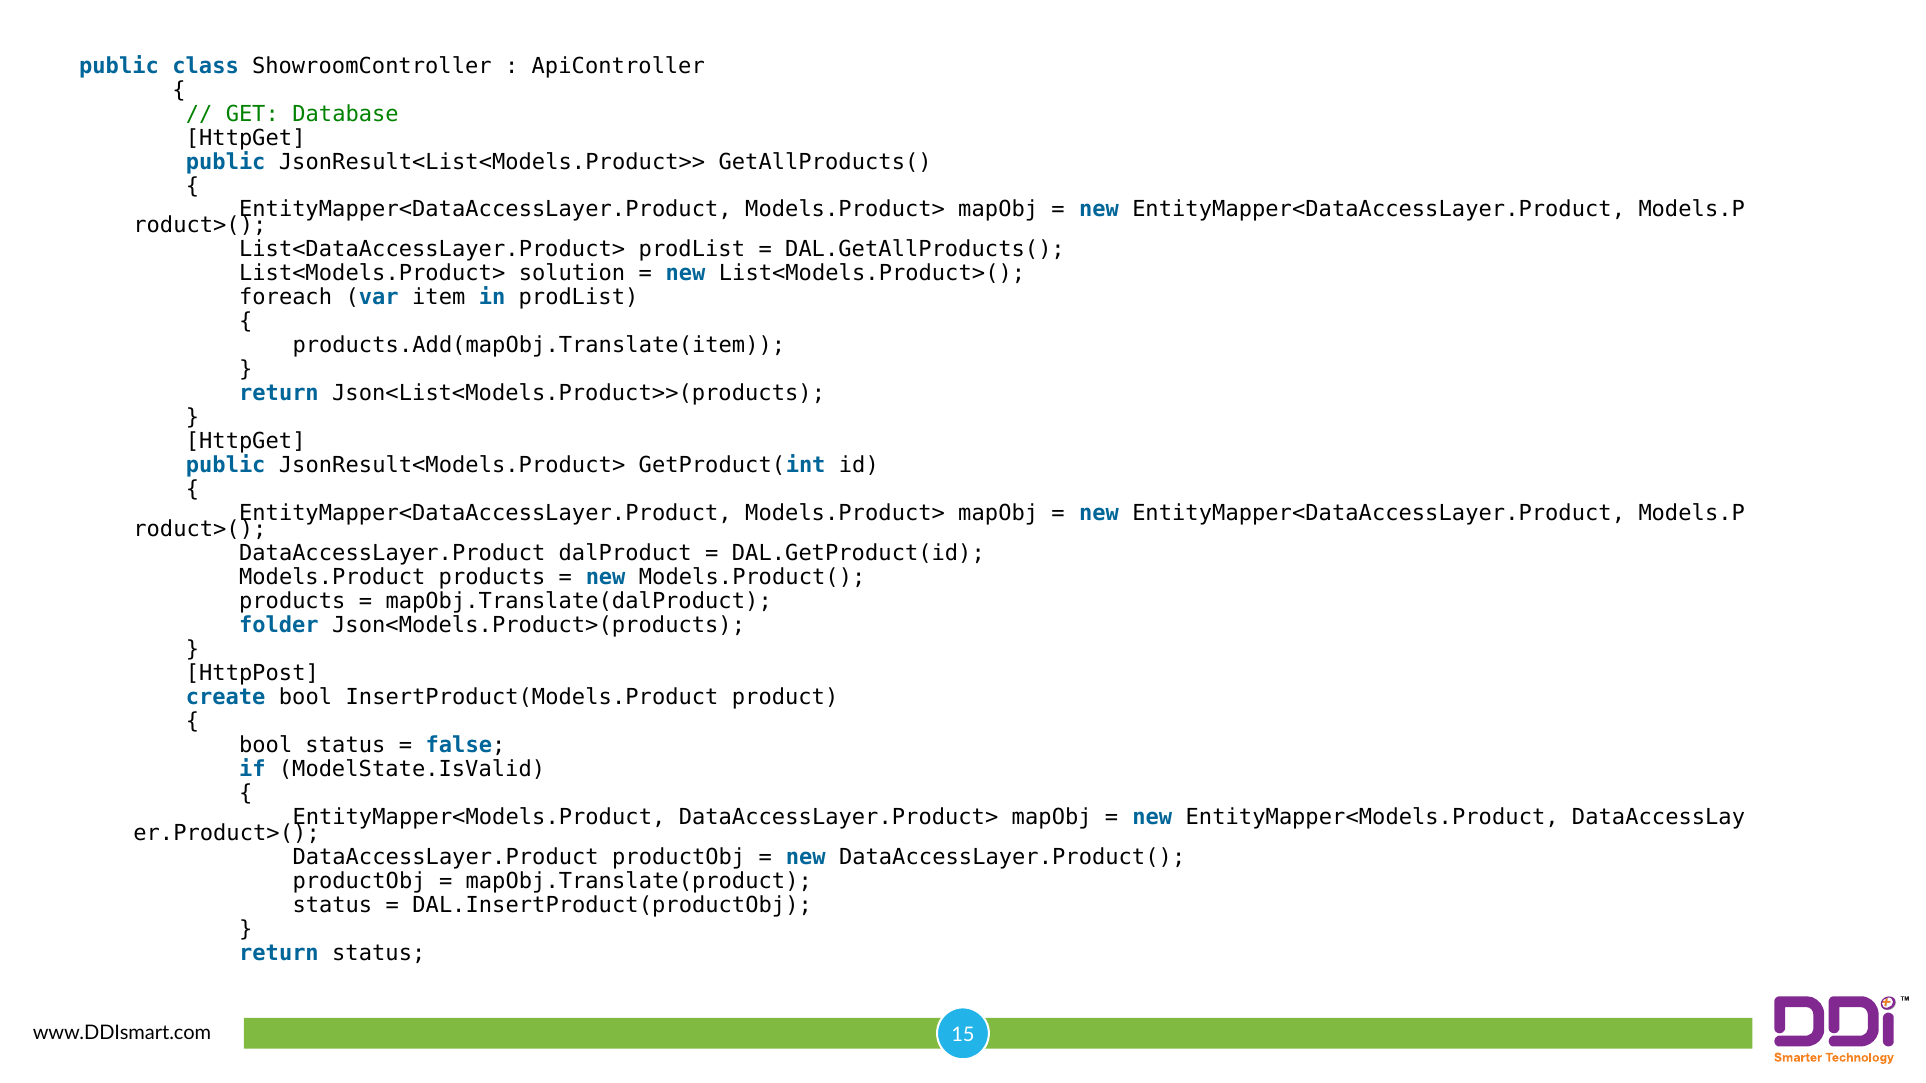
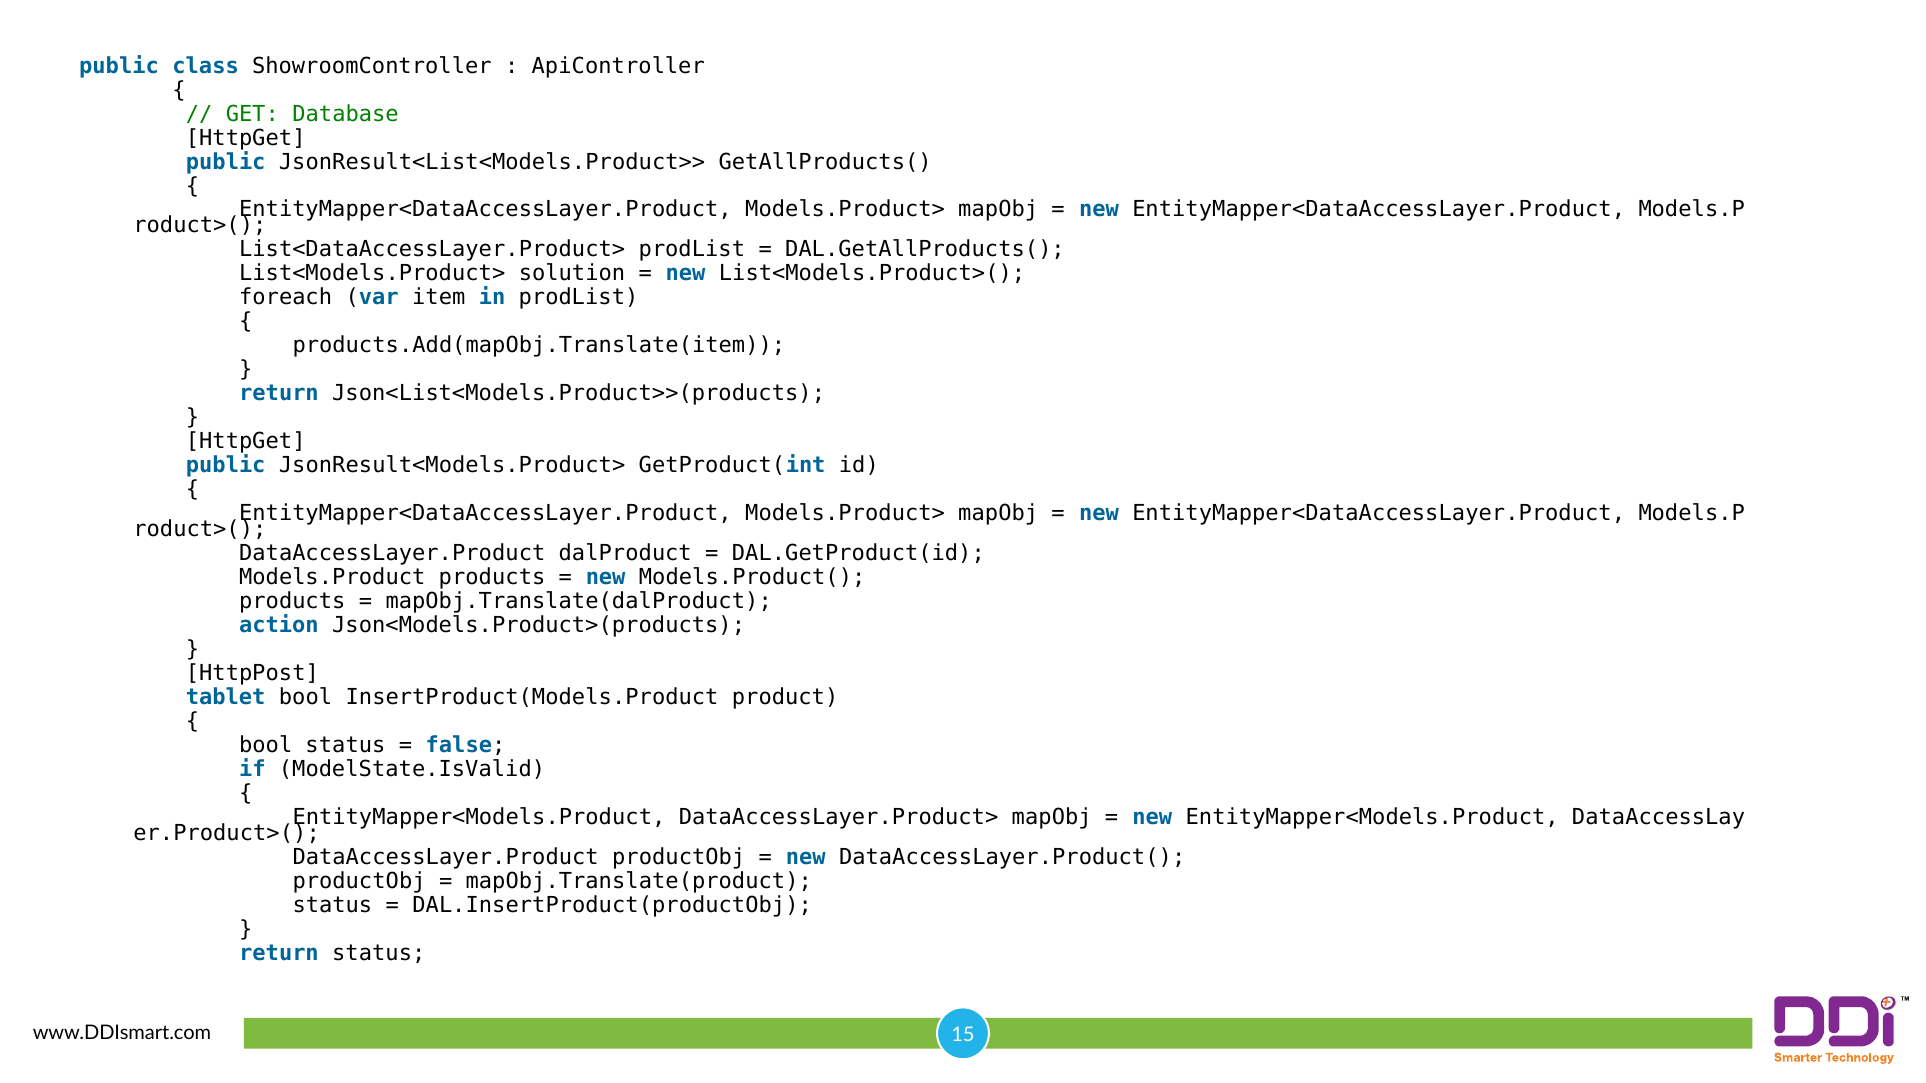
folder: folder -> action
create: create -> tablet
